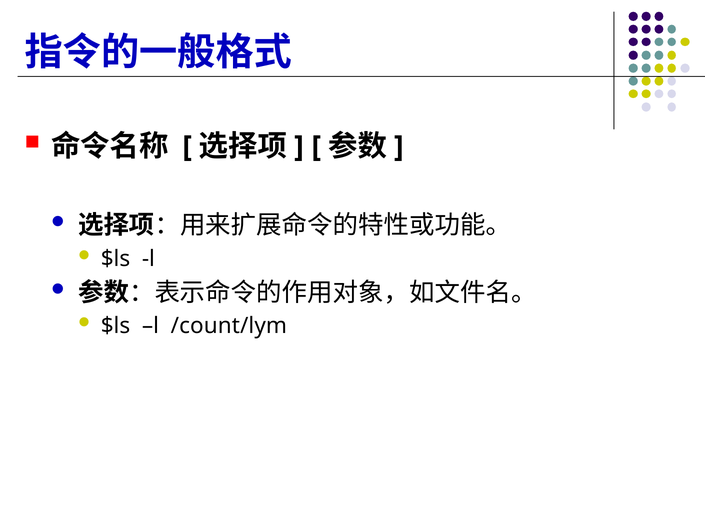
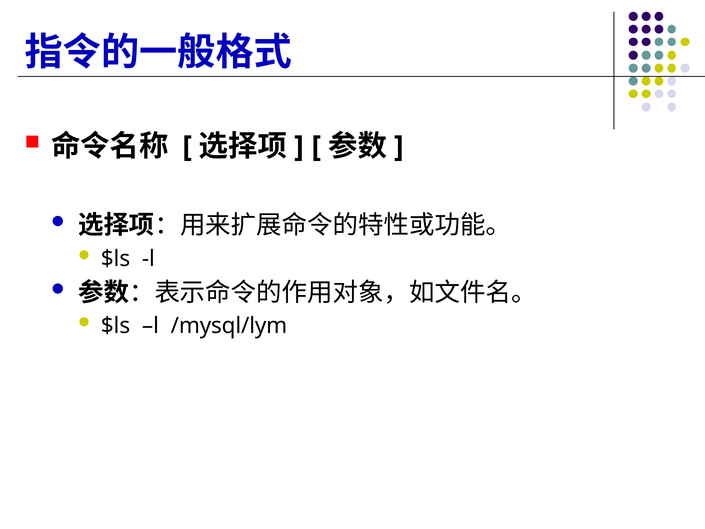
/count/lym: /count/lym -> /mysql/lym
